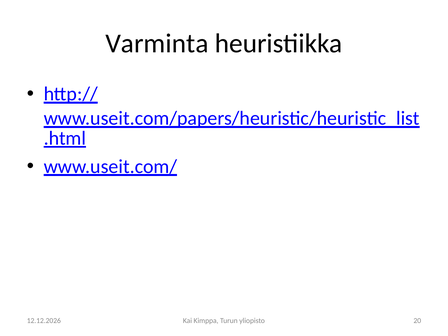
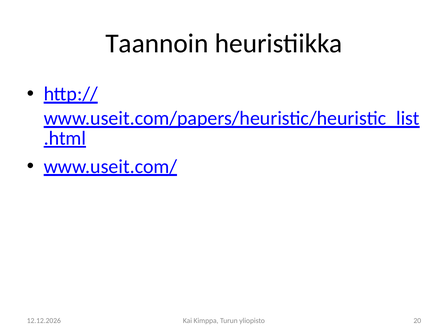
Varminta: Varminta -> Taannoin
